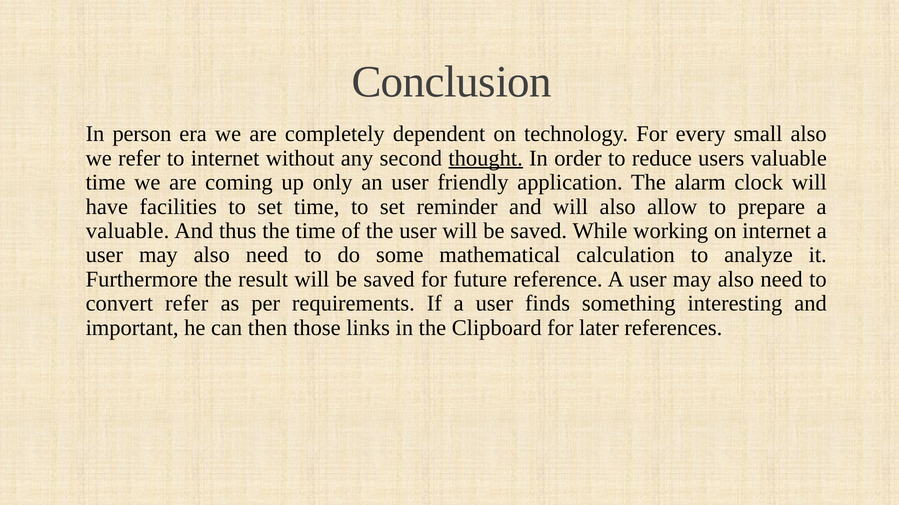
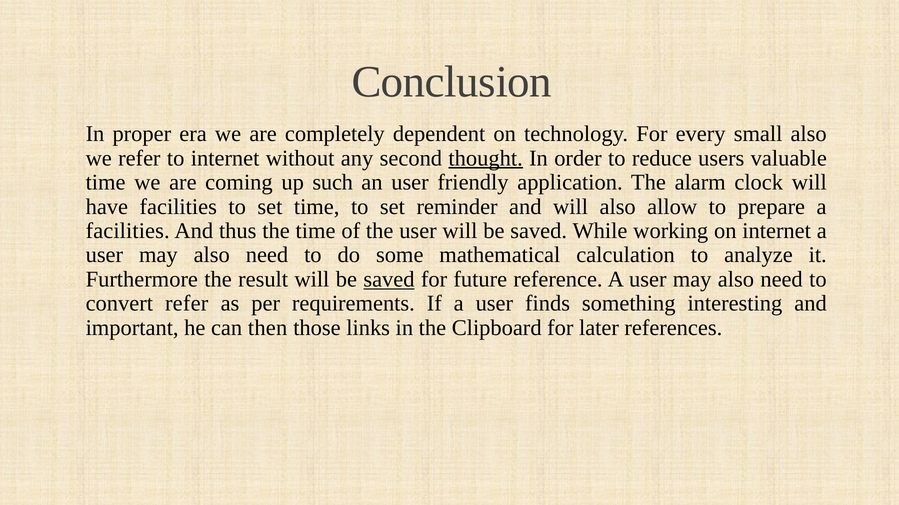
person: person -> proper
only: only -> such
valuable at (128, 231): valuable -> facilities
saved at (389, 280) underline: none -> present
